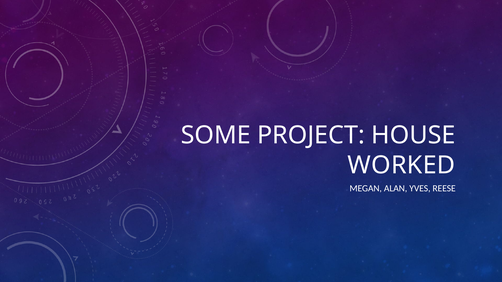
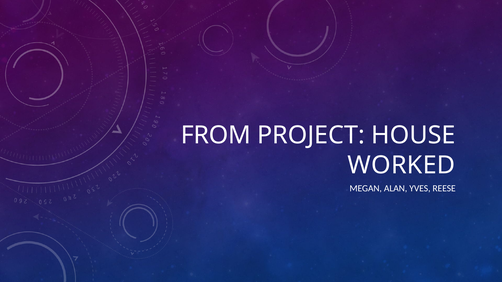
SOME: SOME -> FROM
